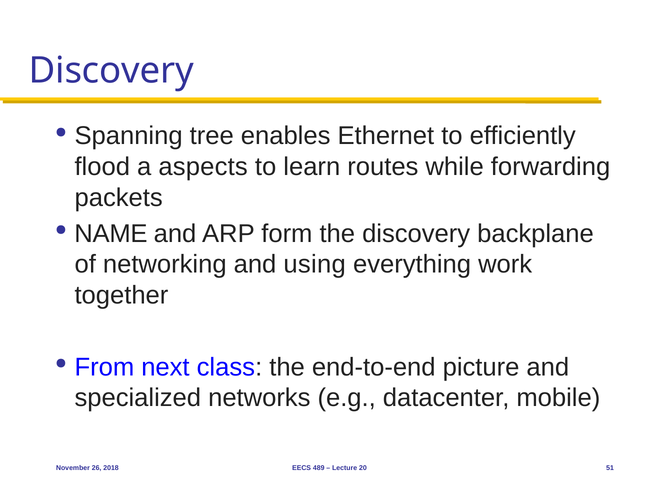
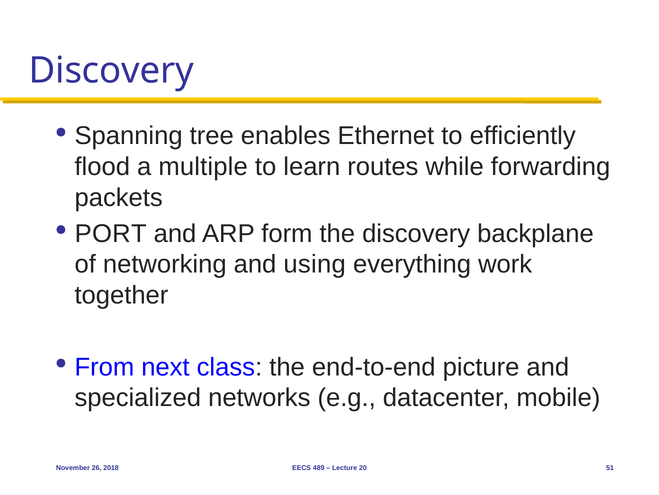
aspects: aspects -> multiple
NAME: NAME -> PORT
